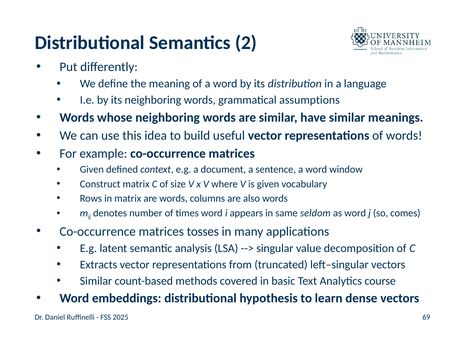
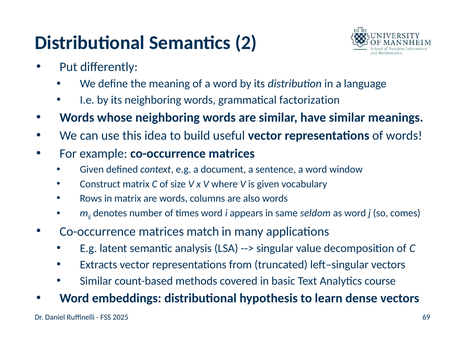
assumptions: assumptions -> factorization
tosses: tosses -> match
